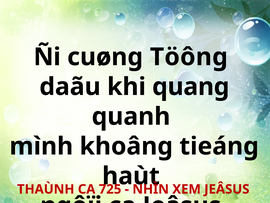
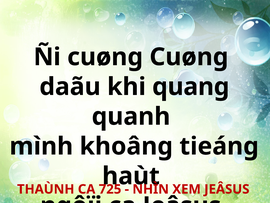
cuøng Töông: Töông -> Cuøng
